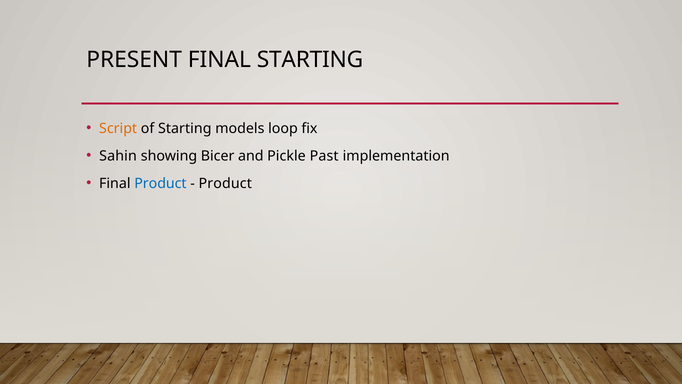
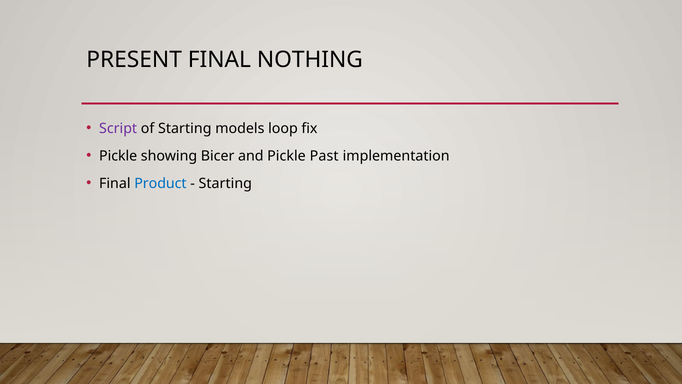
FINAL STARTING: STARTING -> NOTHING
Script colour: orange -> purple
Sahin at (118, 156): Sahin -> Pickle
Product at (225, 183): Product -> Starting
